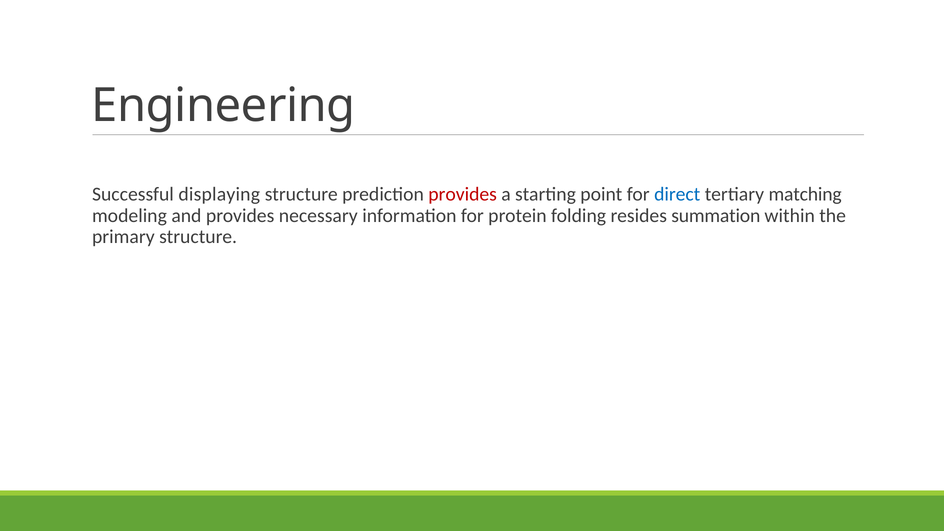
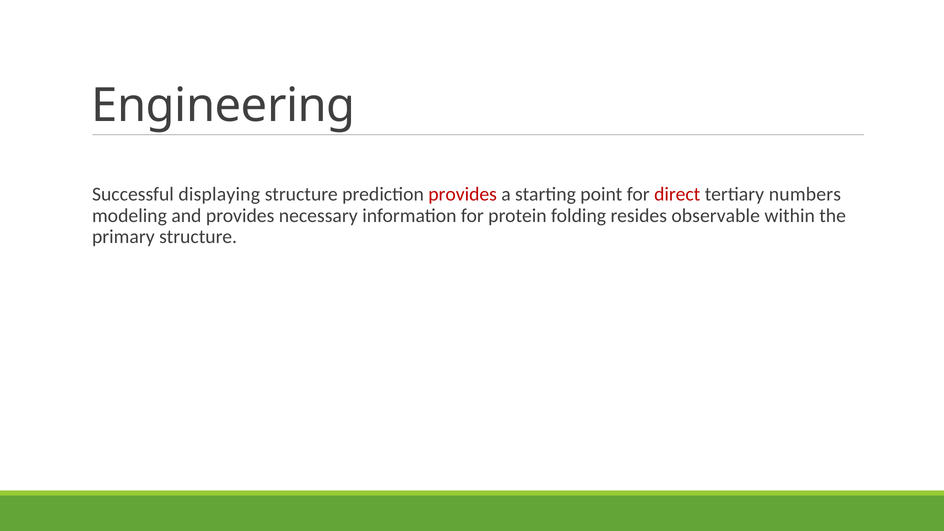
direct colour: blue -> red
matching: matching -> numbers
summation: summation -> observable
